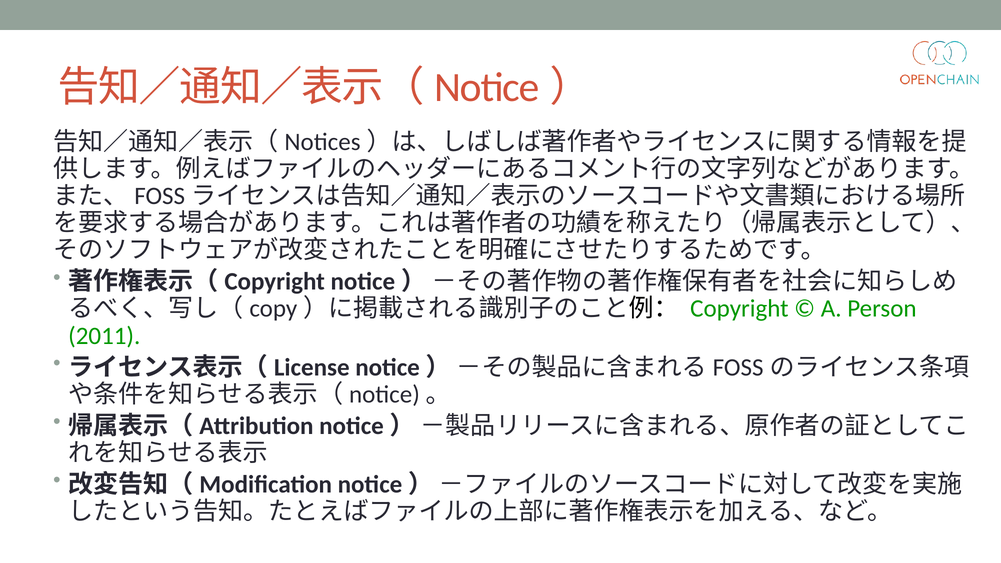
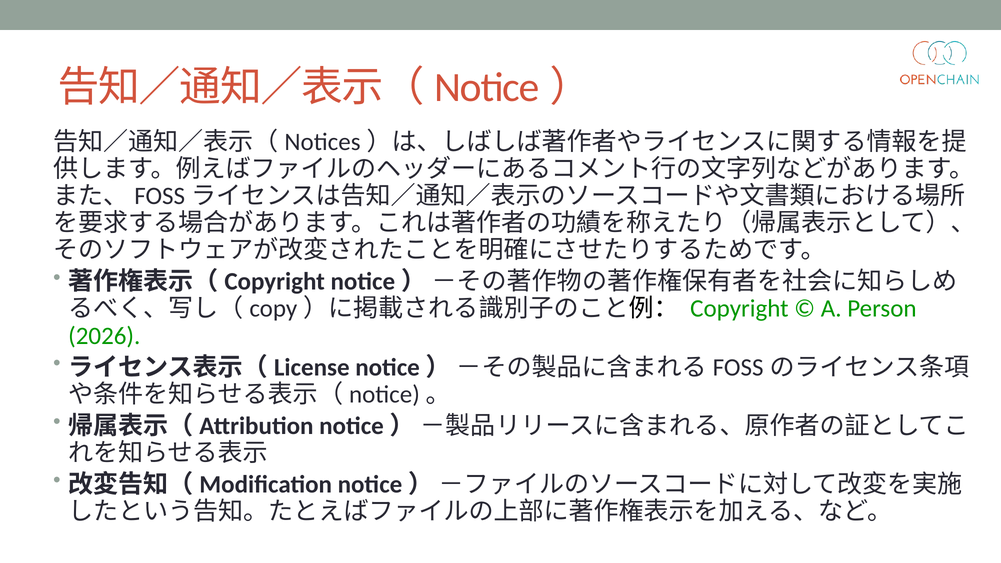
2011: 2011 -> 2026
